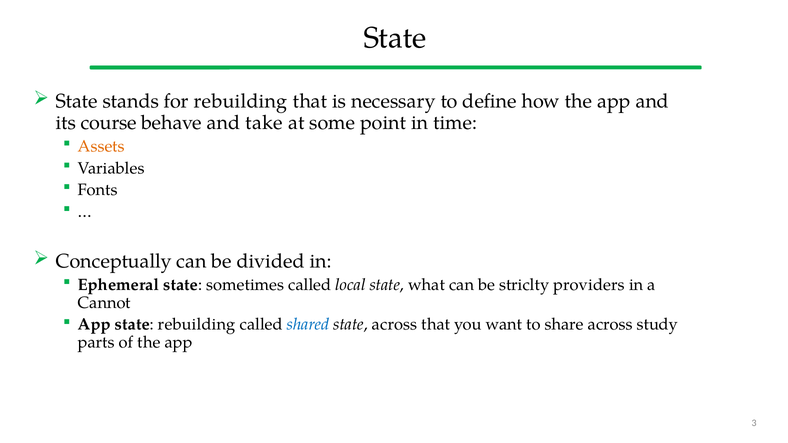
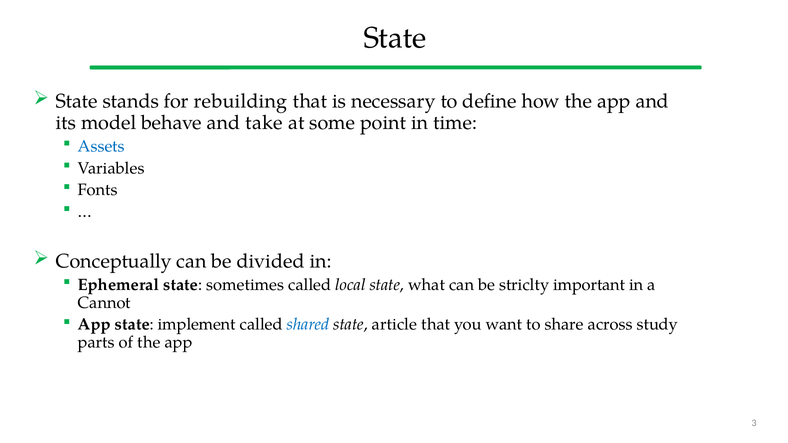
course: course -> model
Assets colour: orange -> blue
providers: providers -> important
state rebuilding: rebuilding -> implement
state across: across -> article
